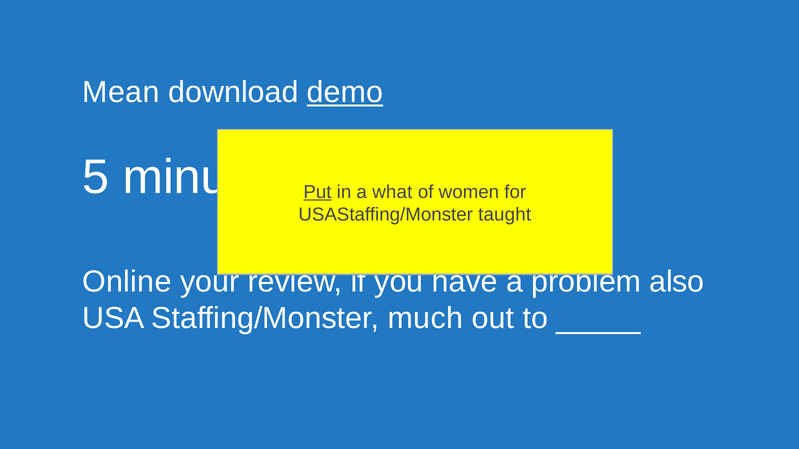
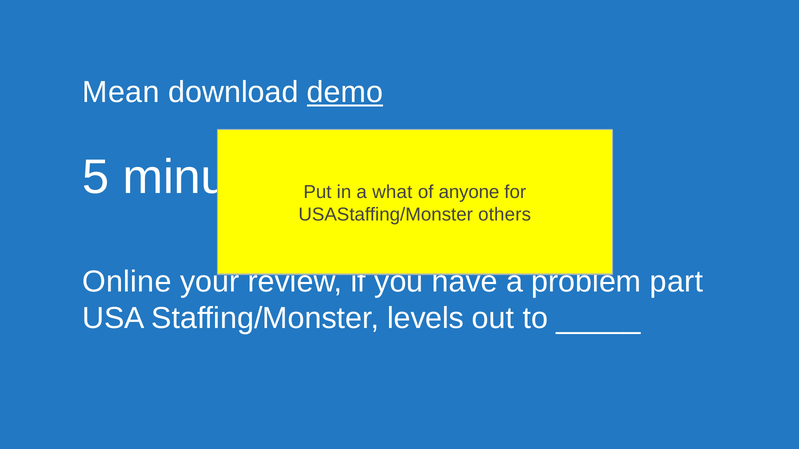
Put underline: present -> none
women: women -> anyone
taught: taught -> others
also: also -> part
much: much -> levels
